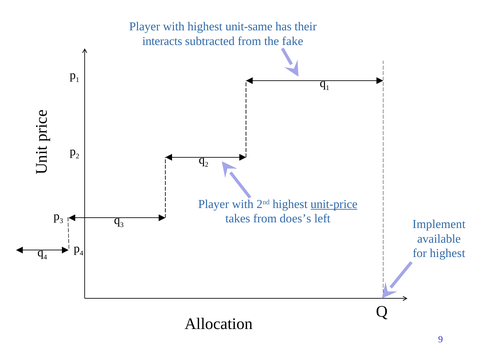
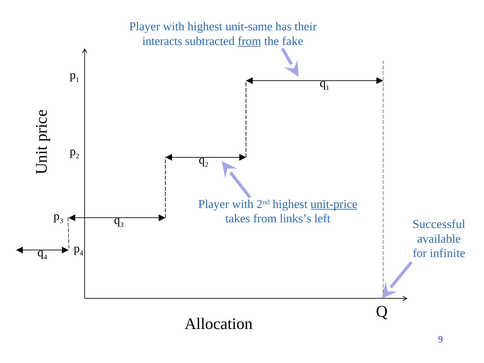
from at (249, 41) underline: none -> present
does’s: does’s -> links’s
Implement: Implement -> Successful
for highest: highest -> infinite
